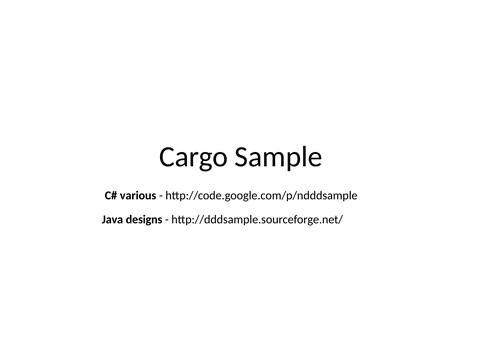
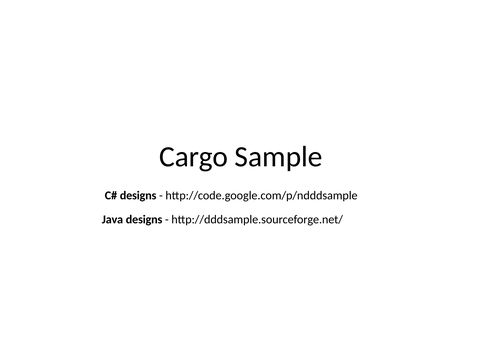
various at (138, 195): various -> designs
